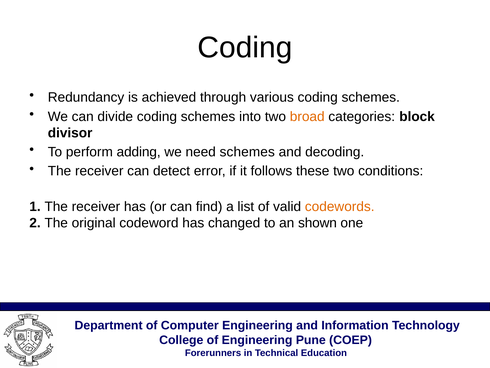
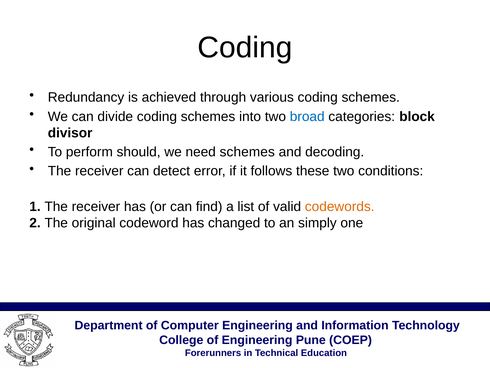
broad colour: orange -> blue
adding: adding -> should
shown: shown -> simply
